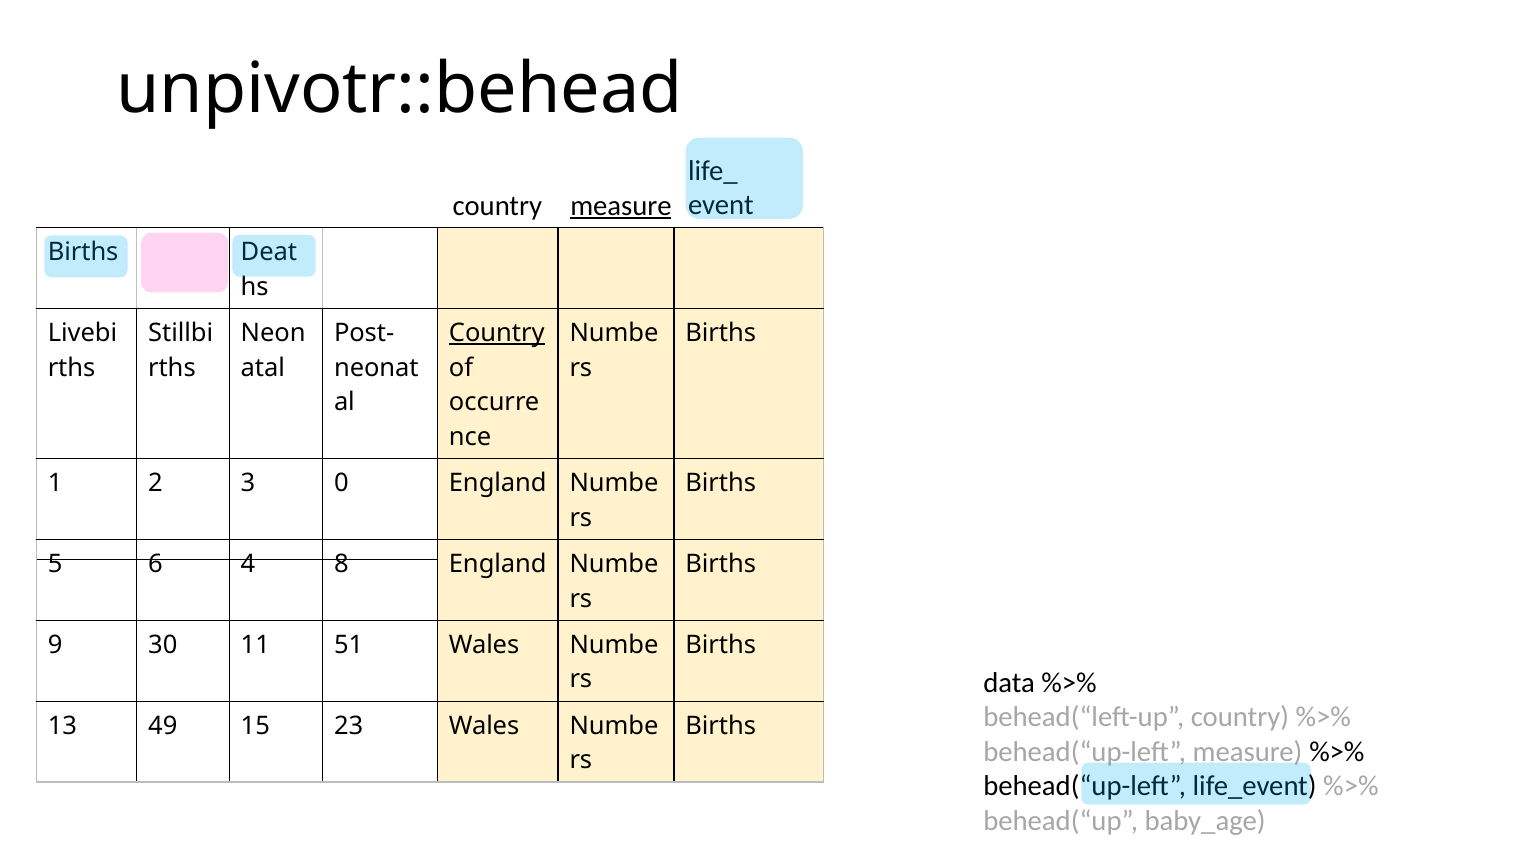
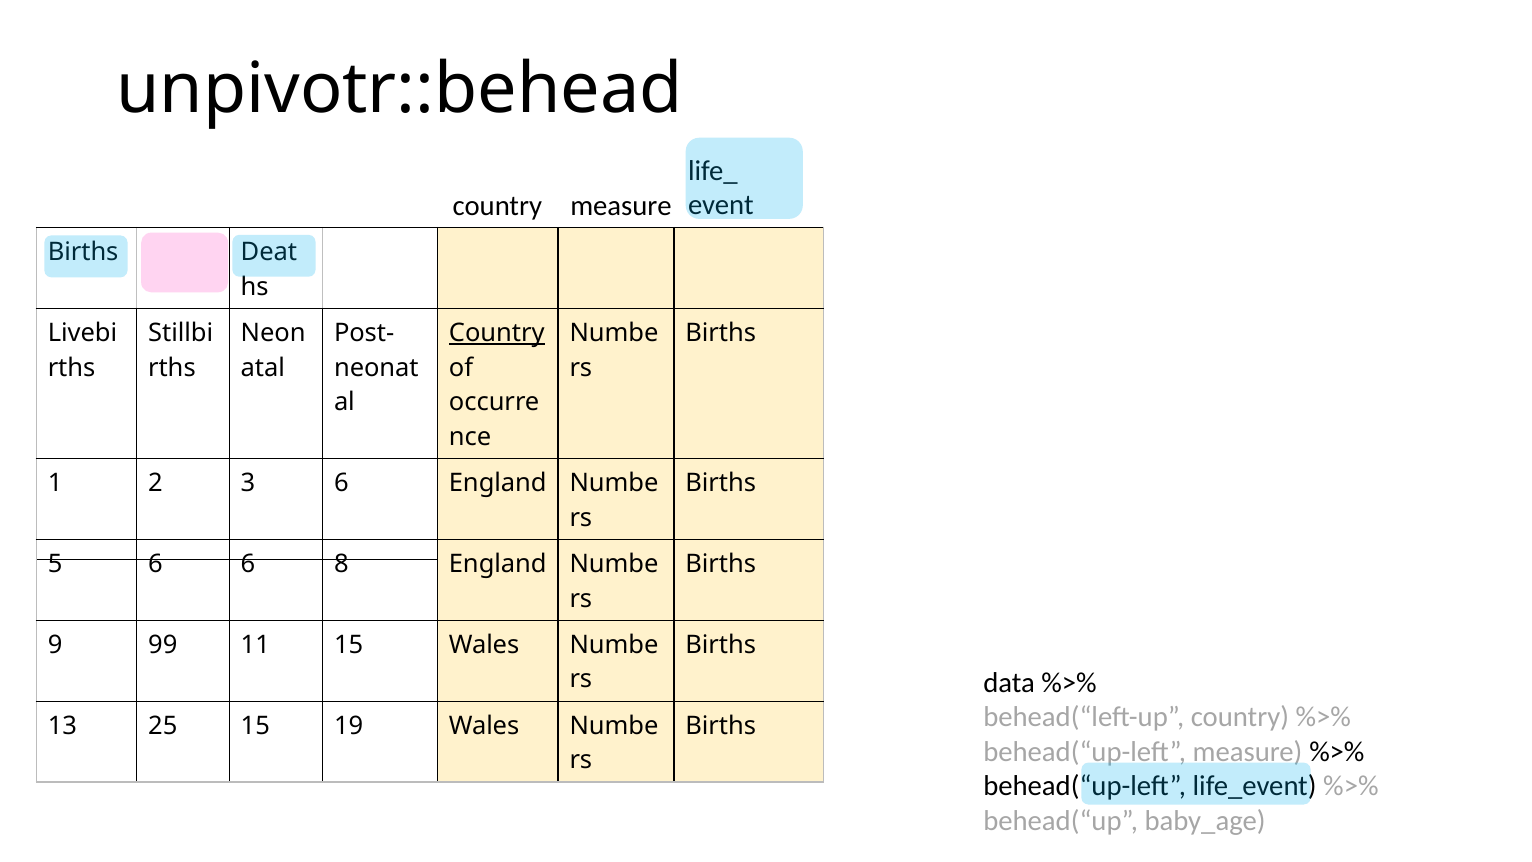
measure at (621, 206) underline: present -> none
3 0: 0 -> 6
6 4: 4 -> 6
30: 30 -> 99
11 51: 51 -> 15
49: 49 -> 25
23: 23 -> 19
